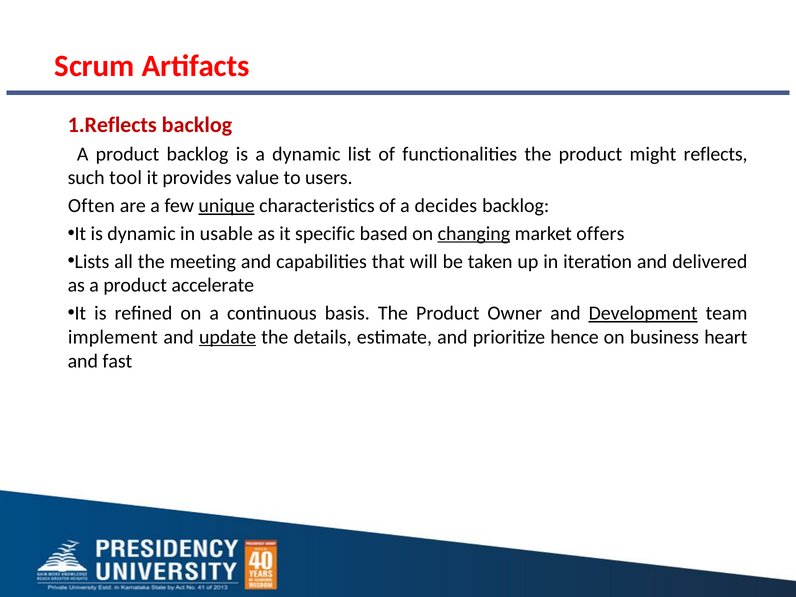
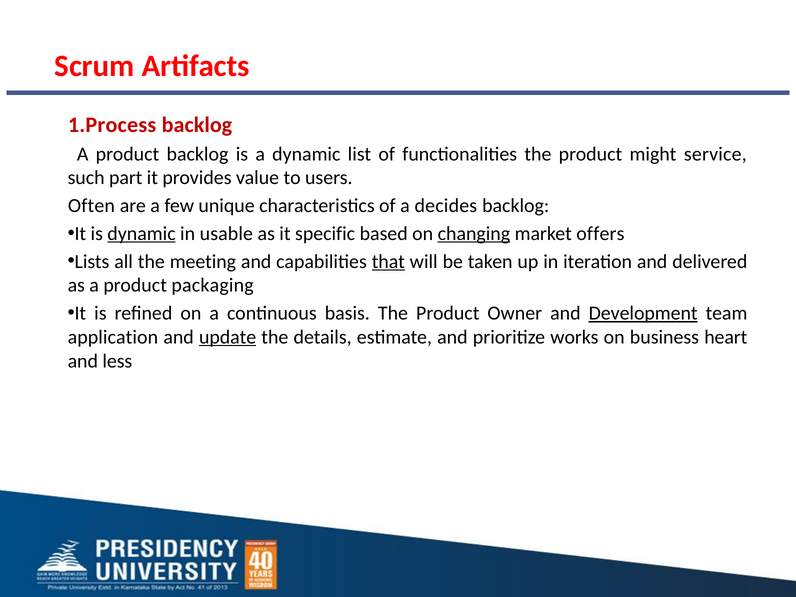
1.Reflects: 1.Reflects -> 1.Process
reflects: reflects -> service
tool: tool -> part
unique underline: present -> none
dynamic at (142, 234) underline: none -> present
that underline: none -> present
accelerate: accelerate -> packaging
implement: implement -> application
hence: hence -> works
fast: fast -> less
